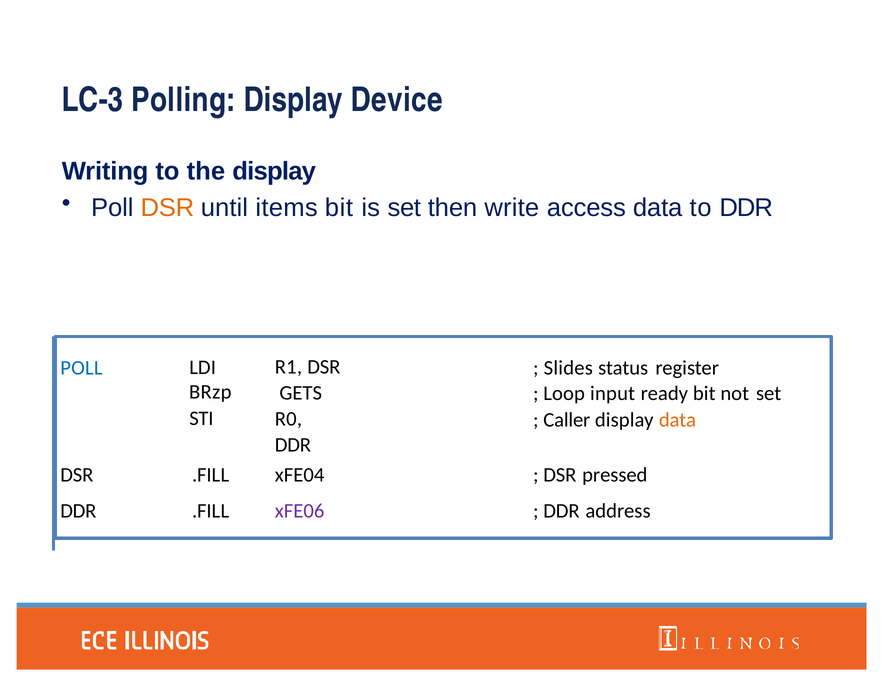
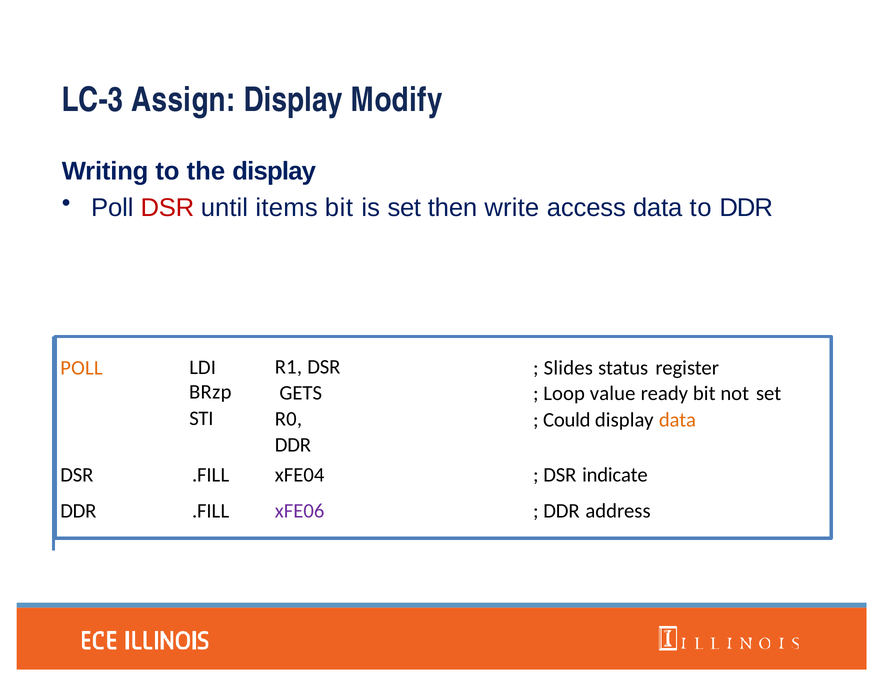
Polling: Polling -> Assign
Device: Device -> Modify
DSR at (167, 208) colour: orange -> red
POLL at (81, 368) colour: blue -> orange
input: input -> value
Caller: Caller -> Could
pressed: pressed -> indicate
